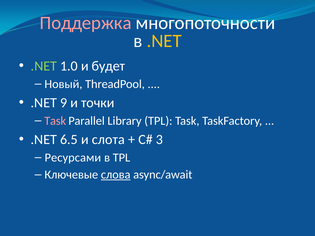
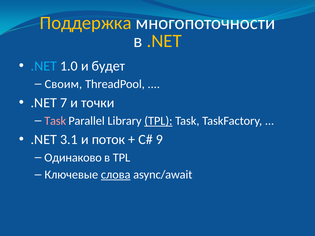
Поддержка colour: pink -> yellow
.NET at (44, 66) colour: light green -> light blue
Новый: Новый -> Своим
9: 9 -> 7
TPL at (158, 121) underline: none -> present
6.5: 6.5 -> 3.1
слота: слота -> поток
3: 3 -> 9
Ресурсами: Ресурсами -> Одинаково
